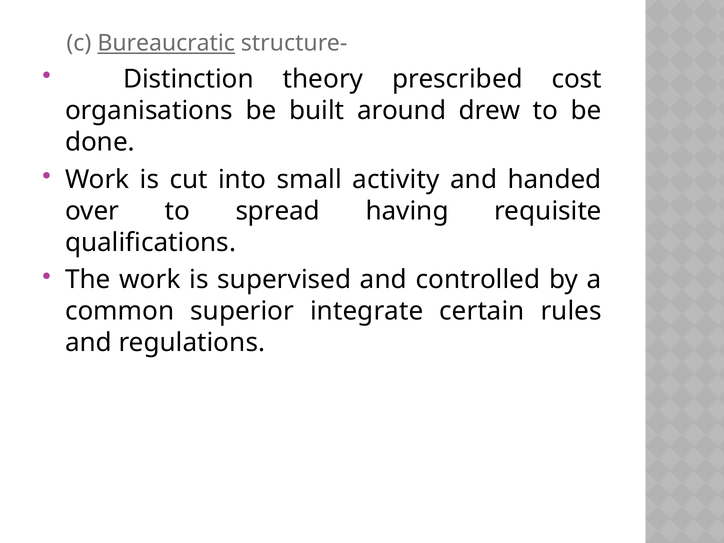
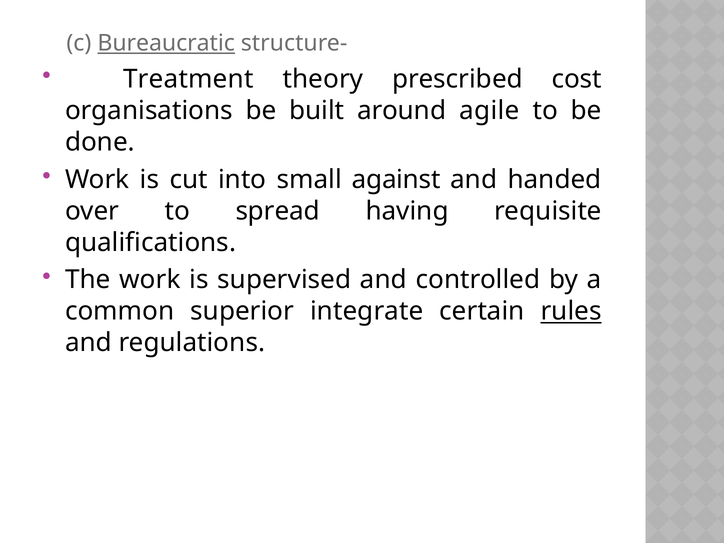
Distinction: Distinction -> Treatment
drew: drew -> agile
activity: activity -> against
rules underline: none -> present
